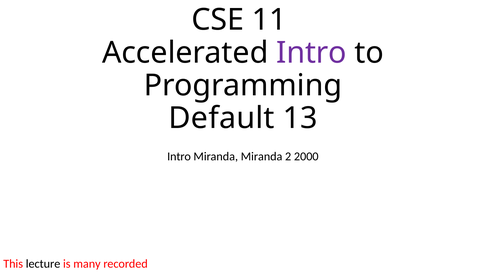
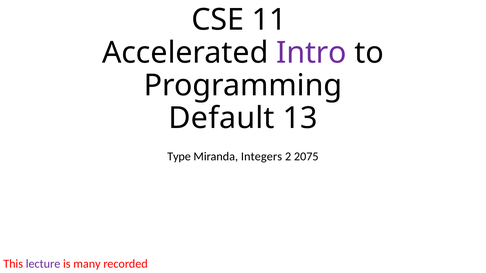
Intro at (179, 157): Intro -> Type
Miranda Miranda: Miranda -> Integers
2000: 2000 -> 2075
lecture colour: black -> purple
